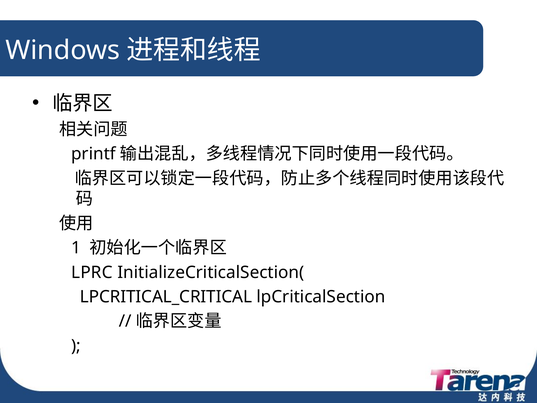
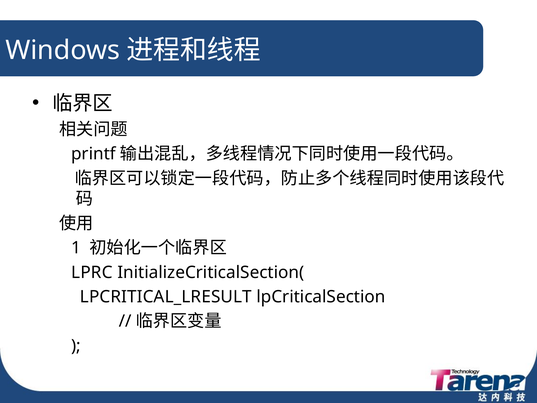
LPCRITICAL_CRITICAL: LPCRITICAL_CRITICAL -> LPCRITICAL_LRESULT
